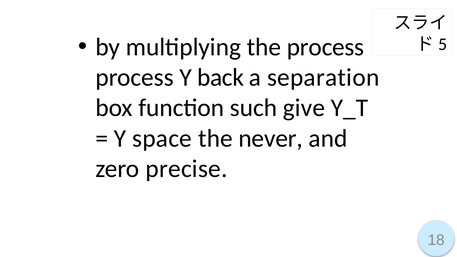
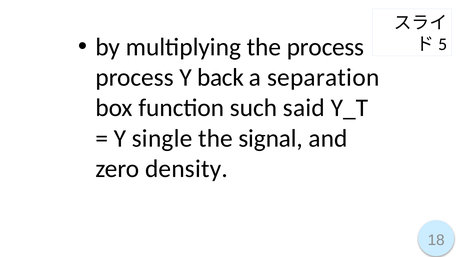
give: give -> said
space: space -> single
never: never -> signal
precise: precise -> density
